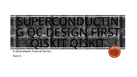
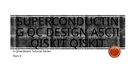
FIRST: FIRST -> ASCII
